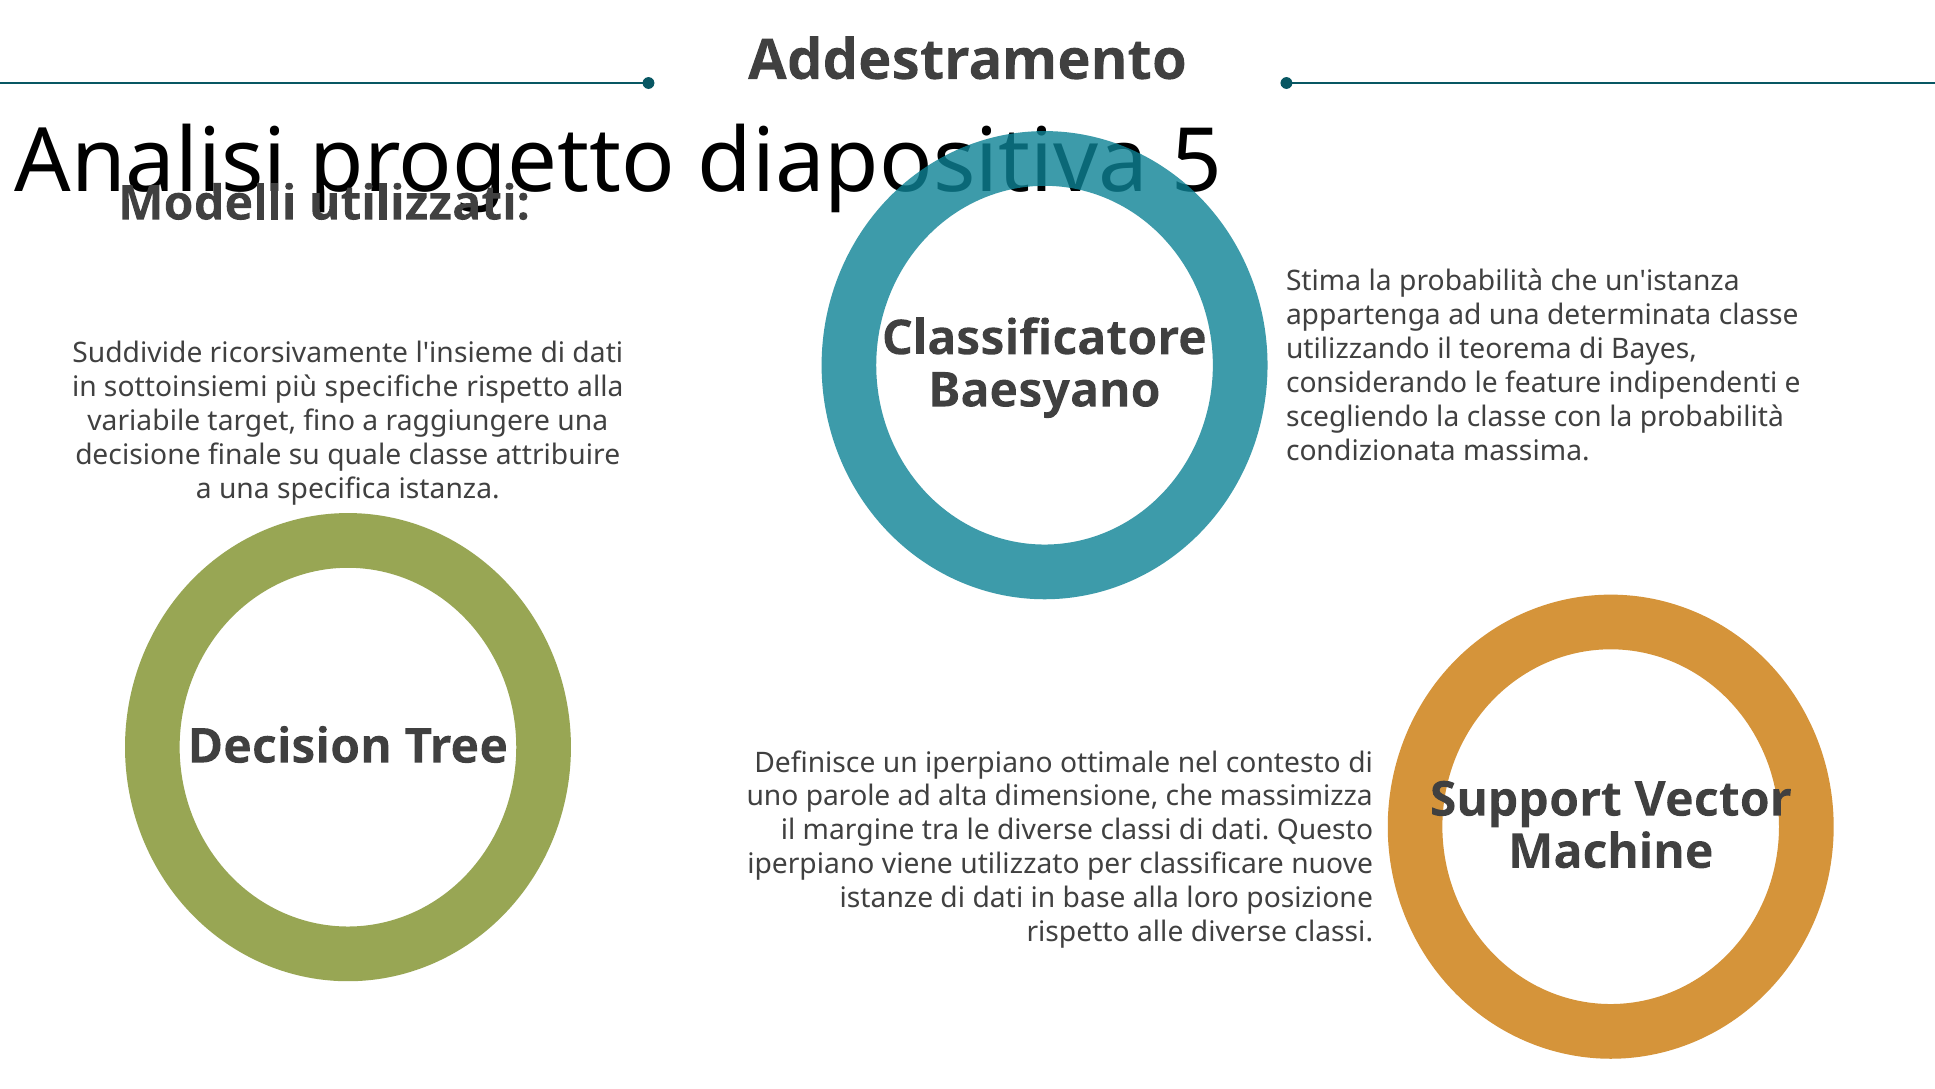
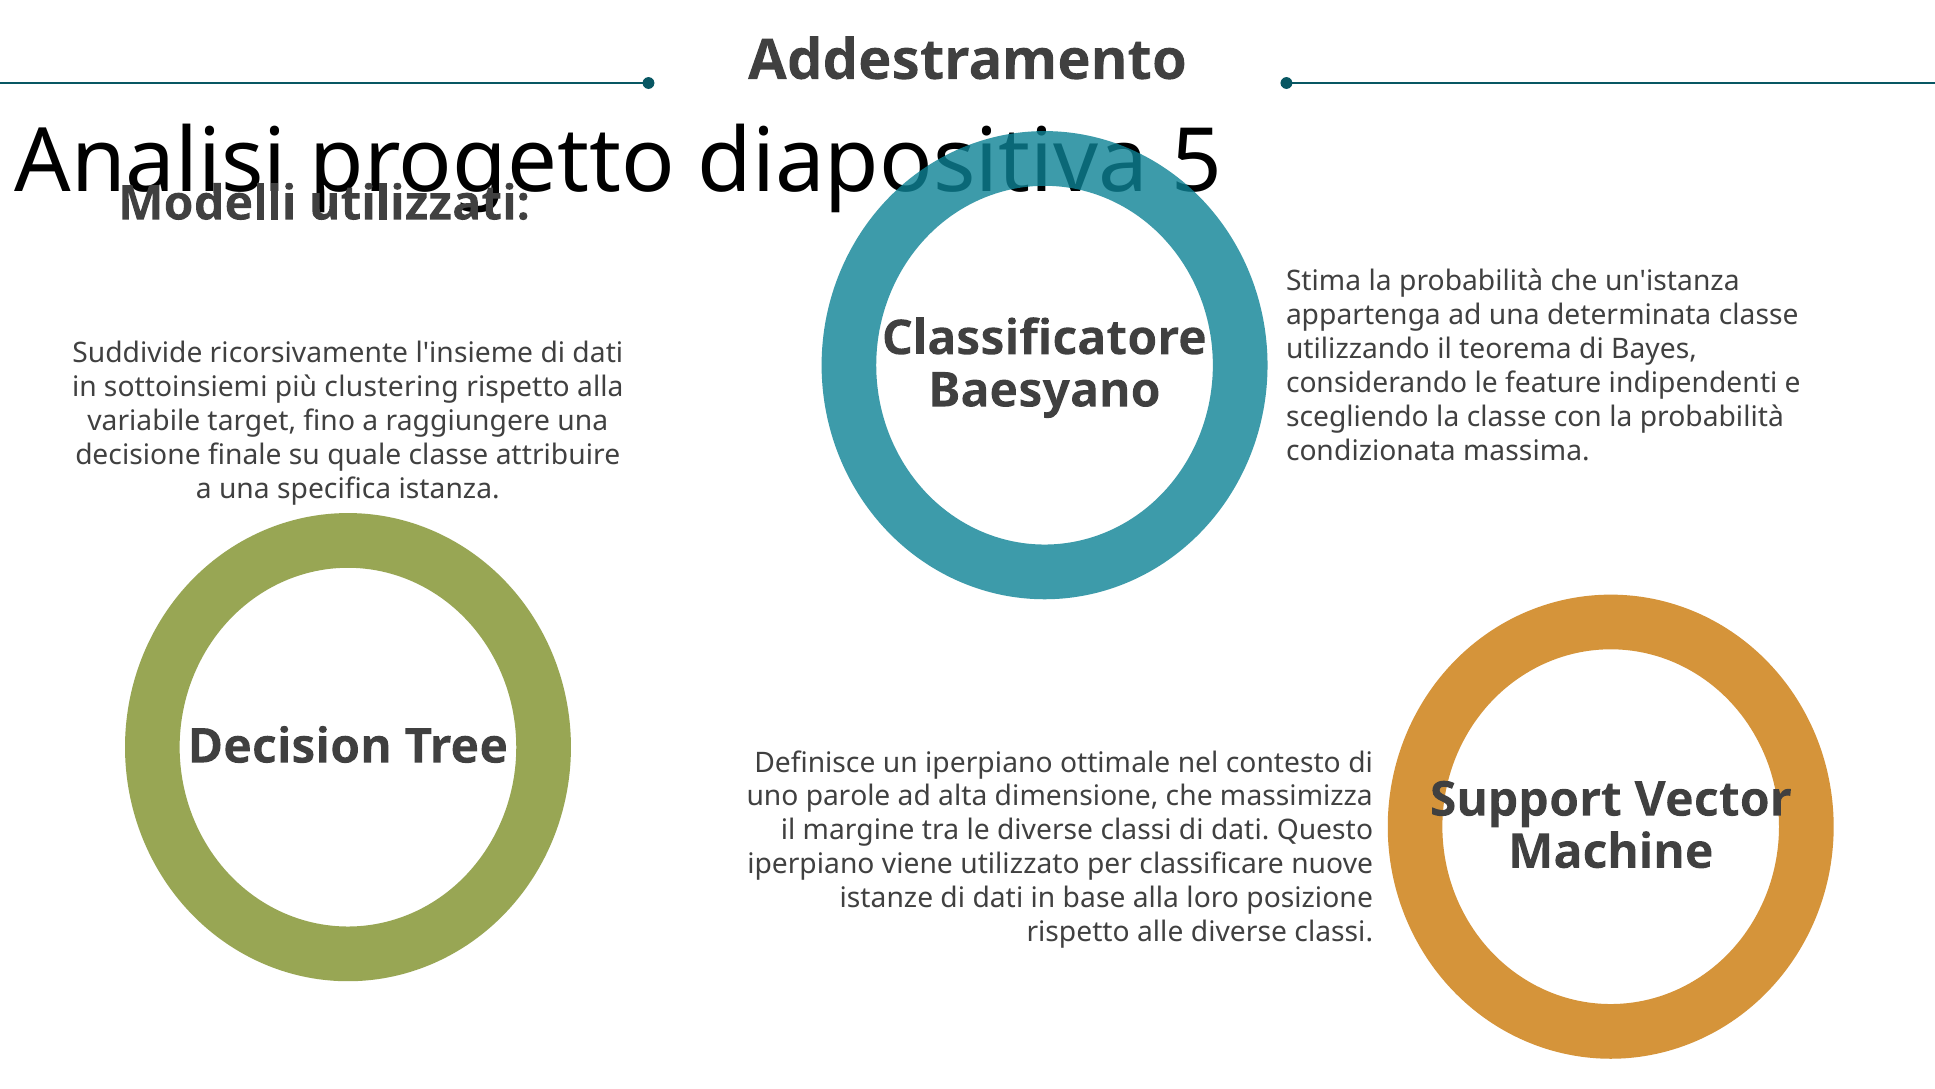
specifiche: specifiche -> clustering
